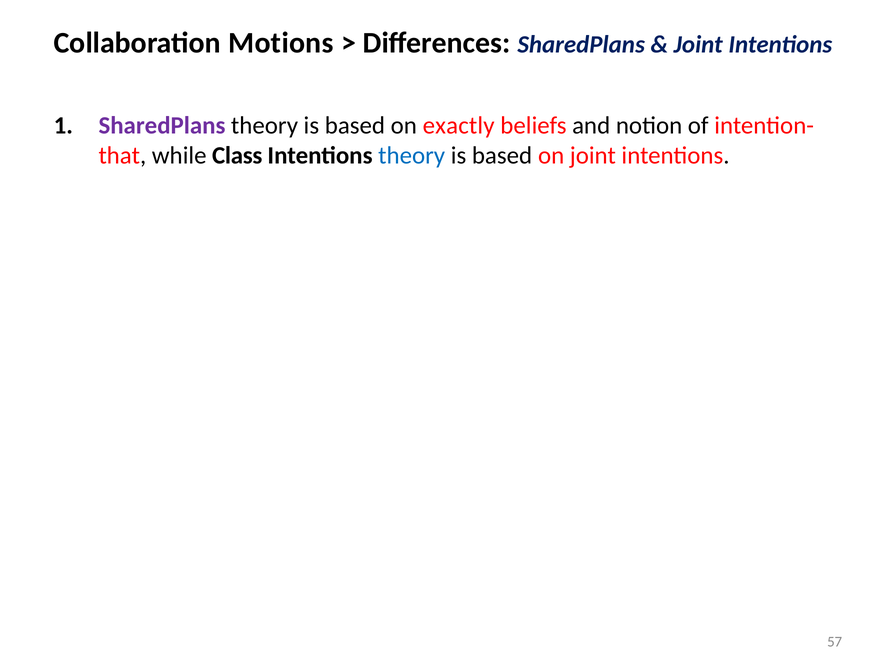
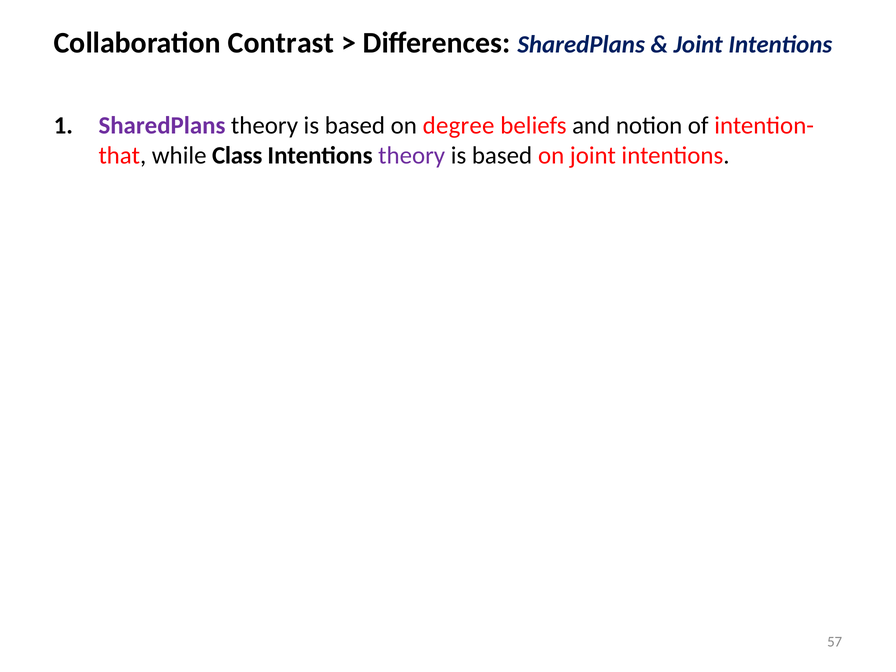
Motions: Motions -> Contrast
exactly: exactly -> degree
theory at (412, 156) colour: blue -> purple
